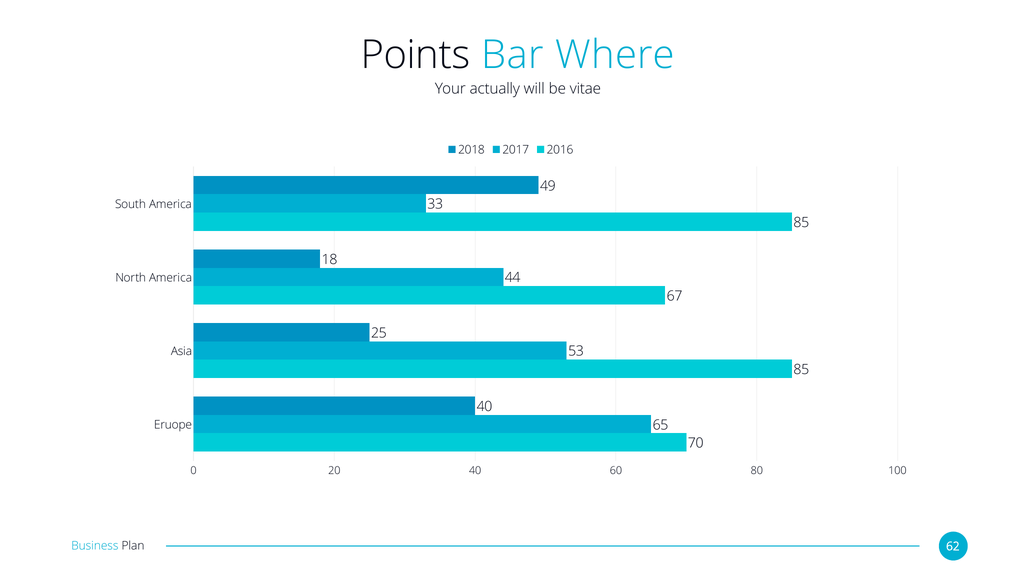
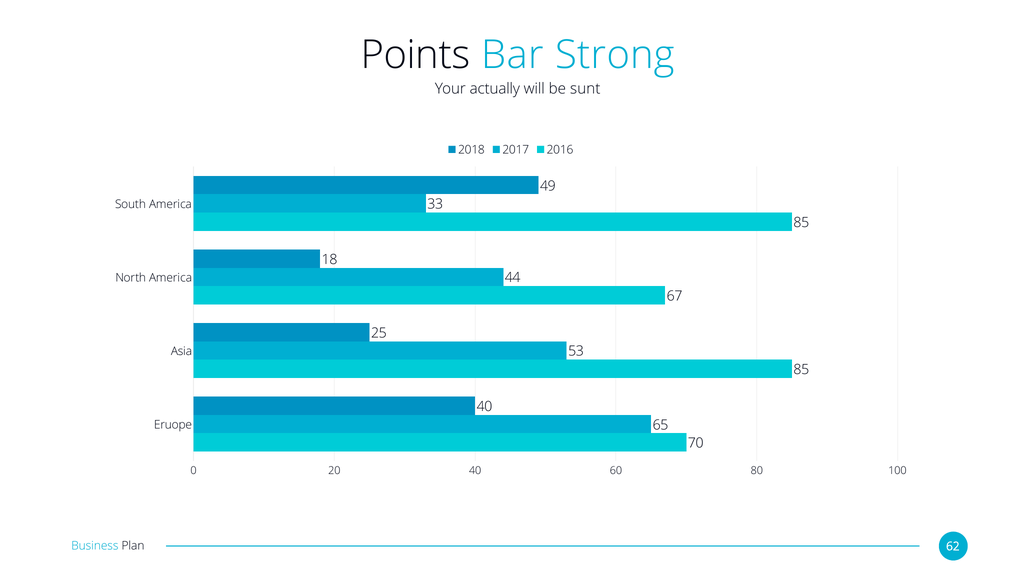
Where: Where -> Strong
vitae: vitae -> sunt
